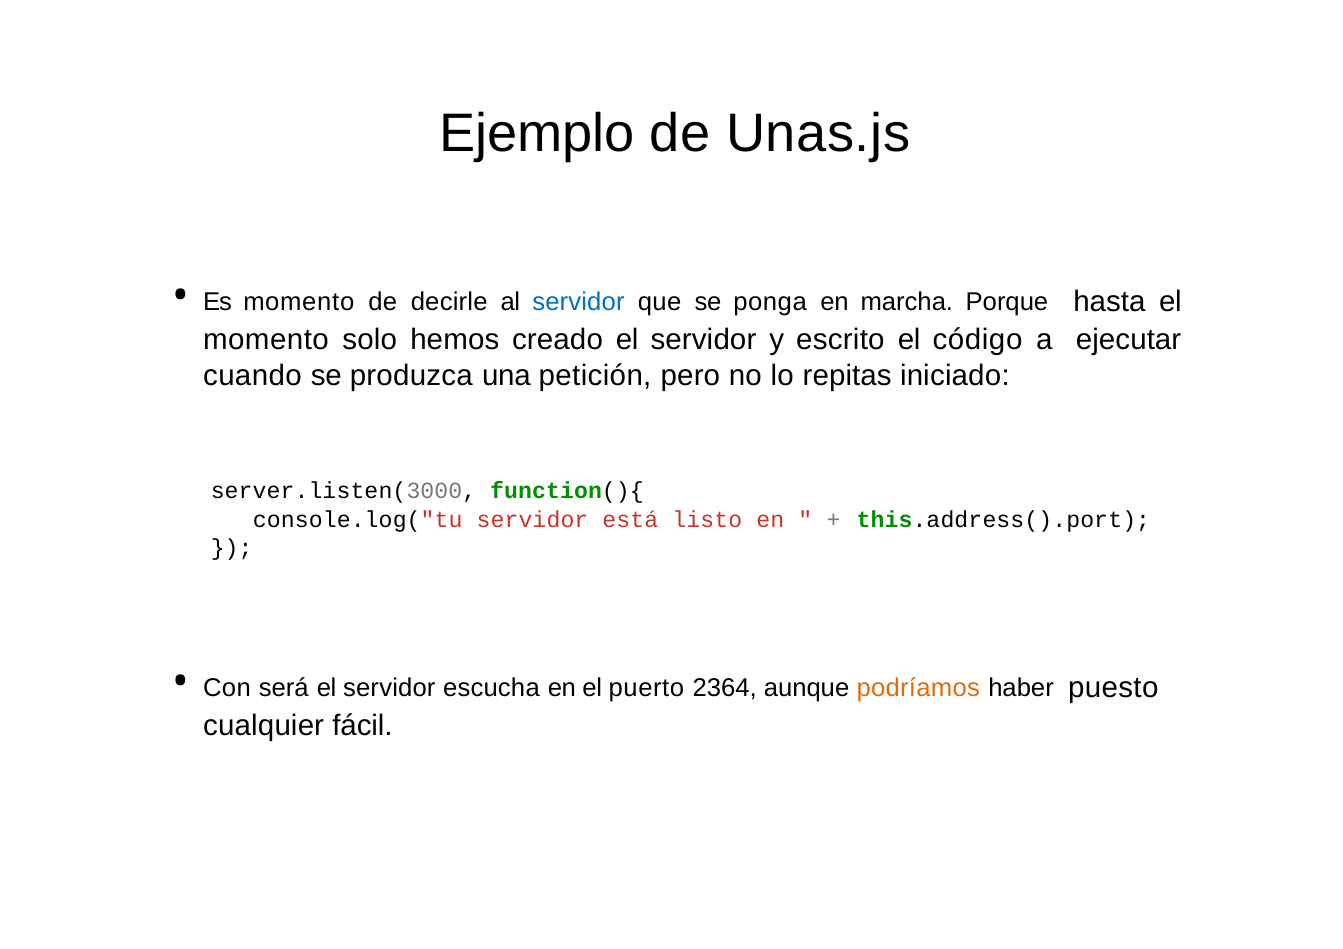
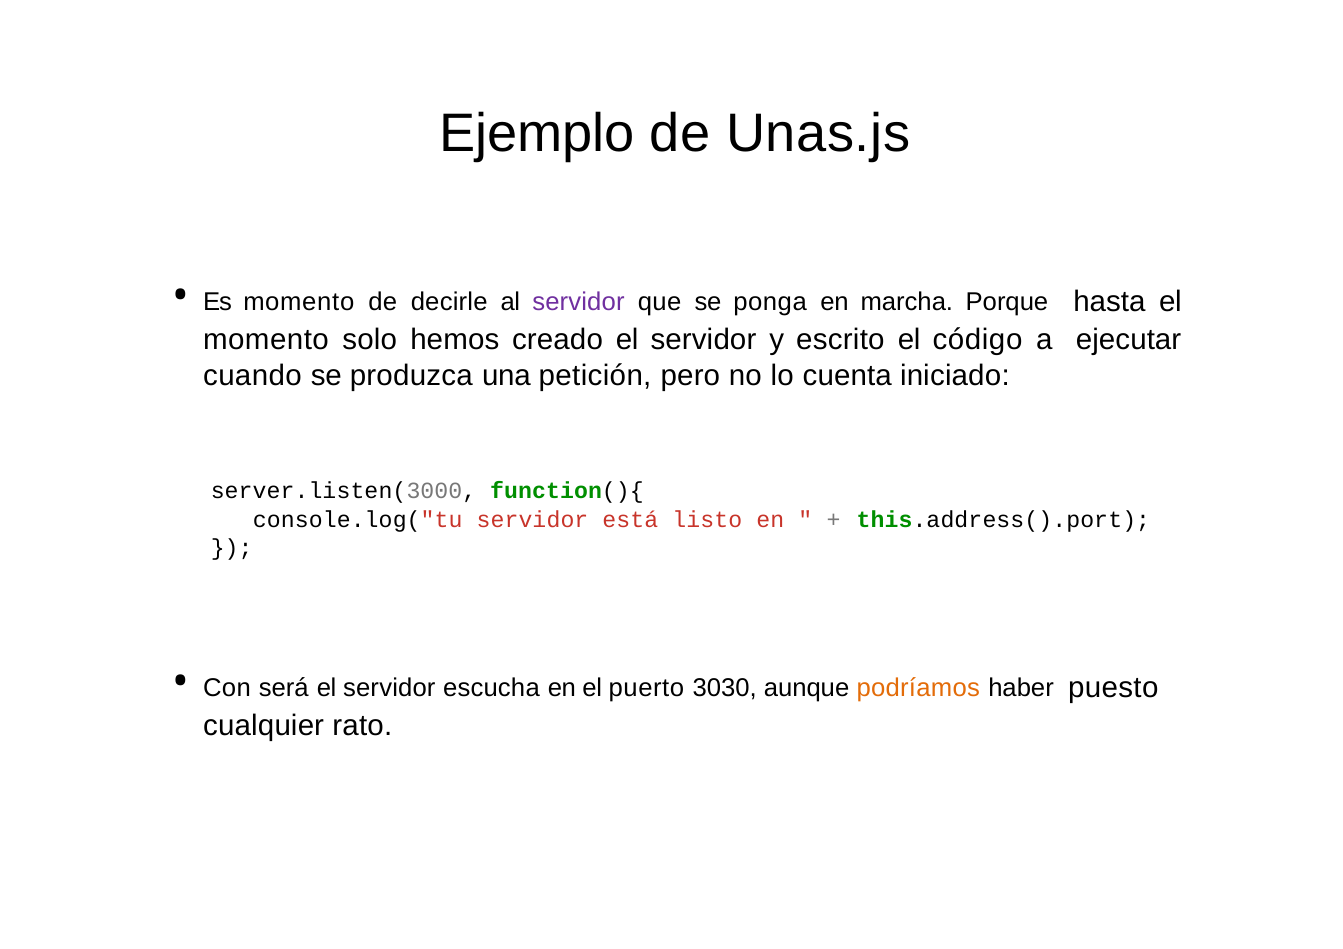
servidor at (578, 302) colour: blue -> purple
repitas: repitas -> cuenta
2364: 2364 -> 3030
fácil: fácil -> rato
